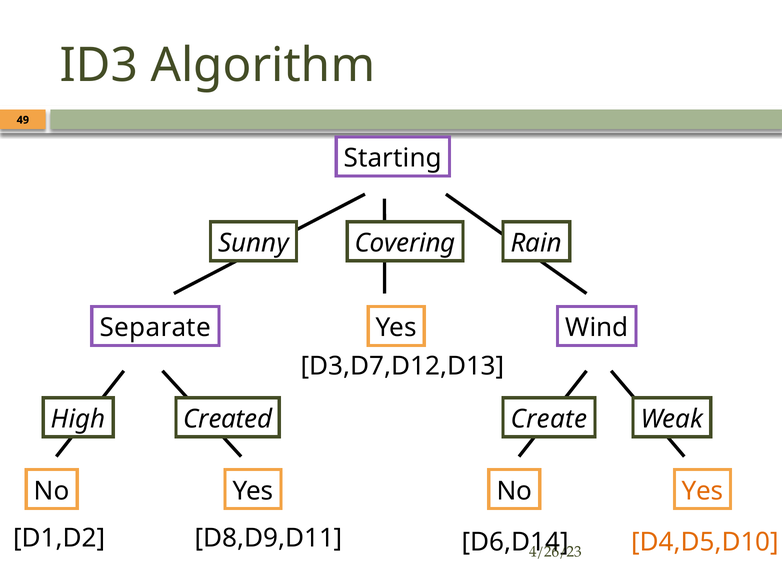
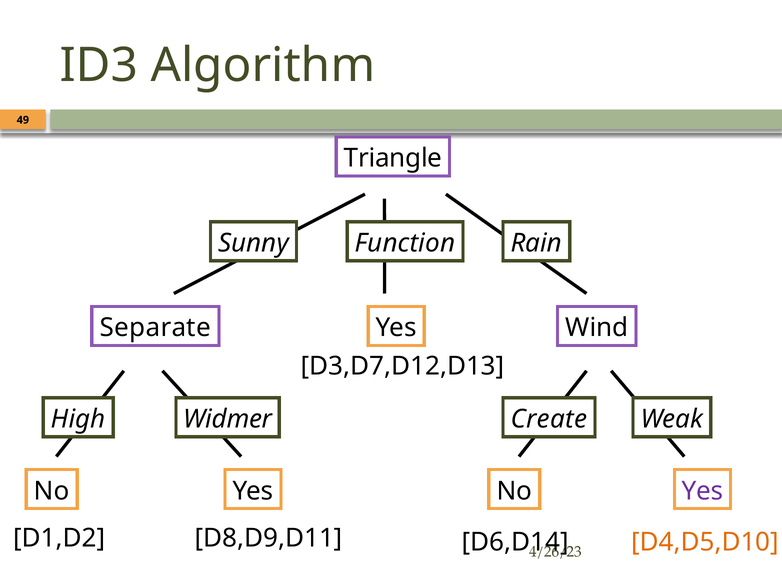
Starting: Starting -> Triangle
Covering: Covering -> Function
Created: Created -> Widmer
Yes at (703, 490) colour: orange -> purple
